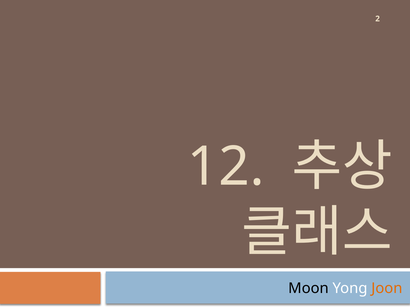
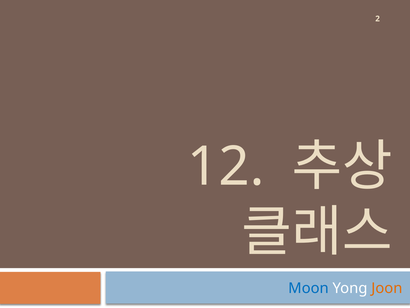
Moon colour: black -> blue
